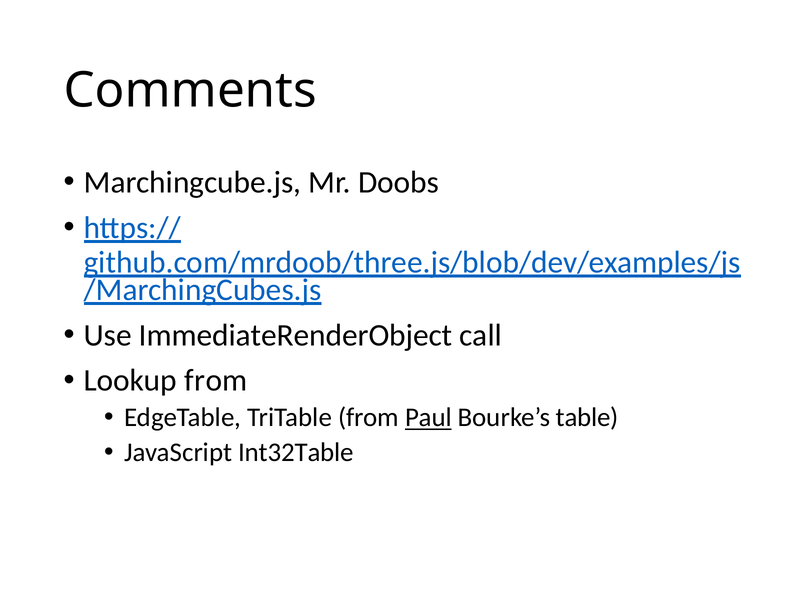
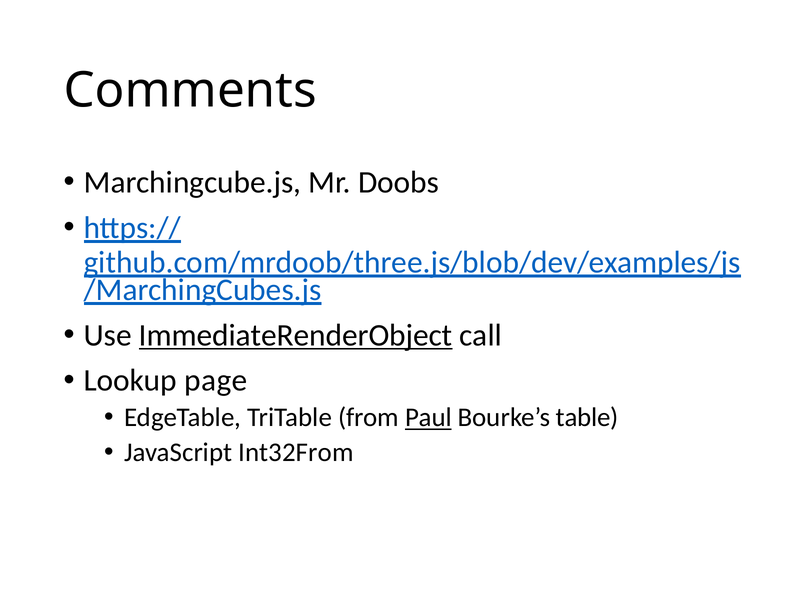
ImmediateRenderObject underline: none -> present
Lookup from: from -> page
Int32Table: Int32Table -> Int32From
